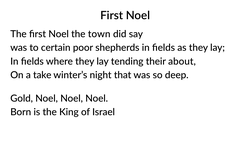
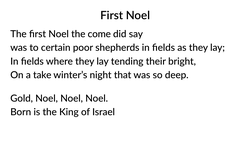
town: town -> come
about: about -> bright
